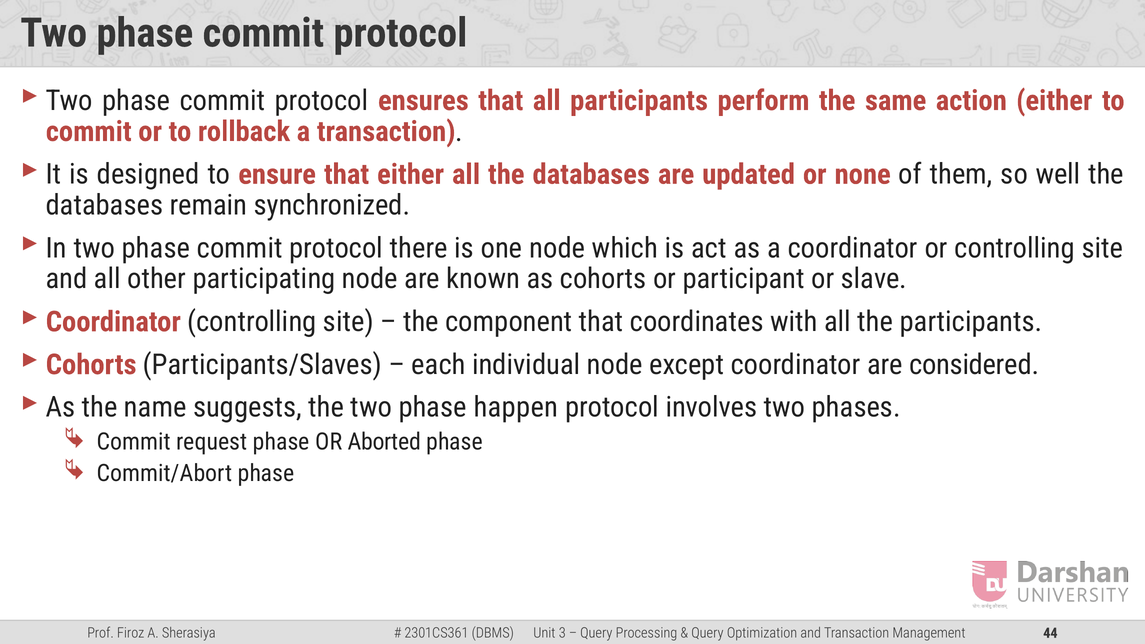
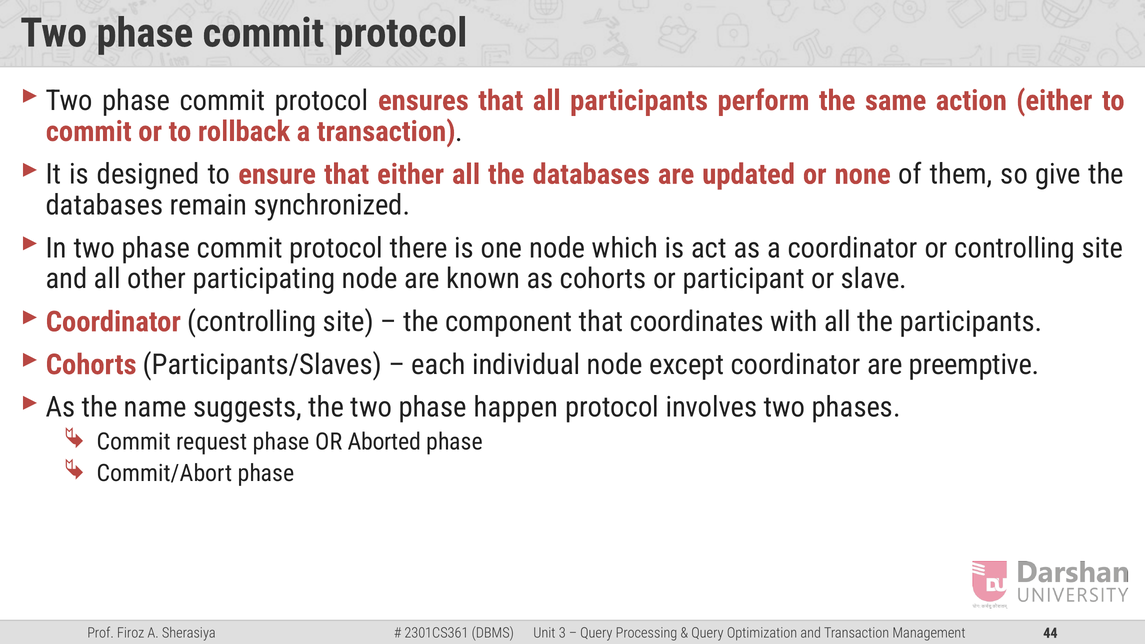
well: well -> give
considered: considered -> preemptive
